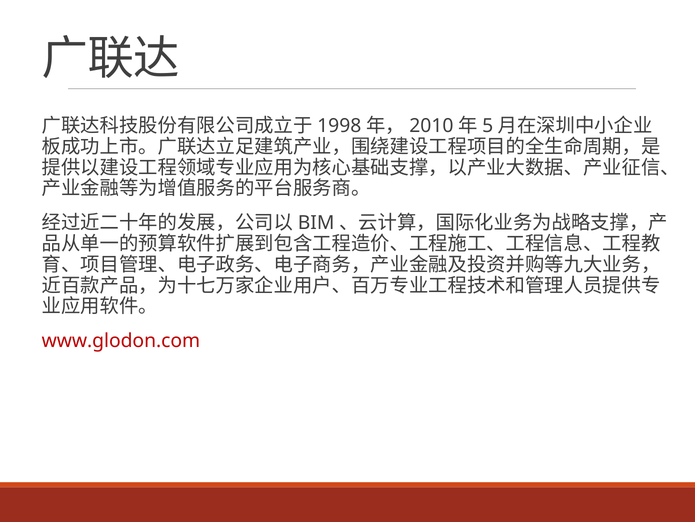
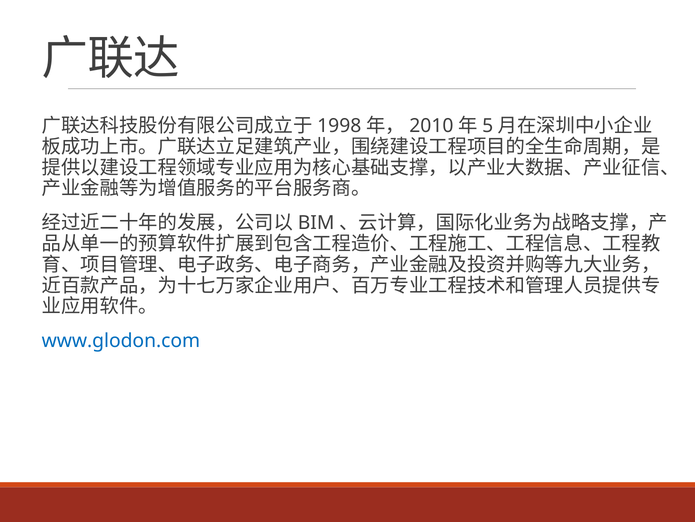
www.glodon.com colour: red -> blue
